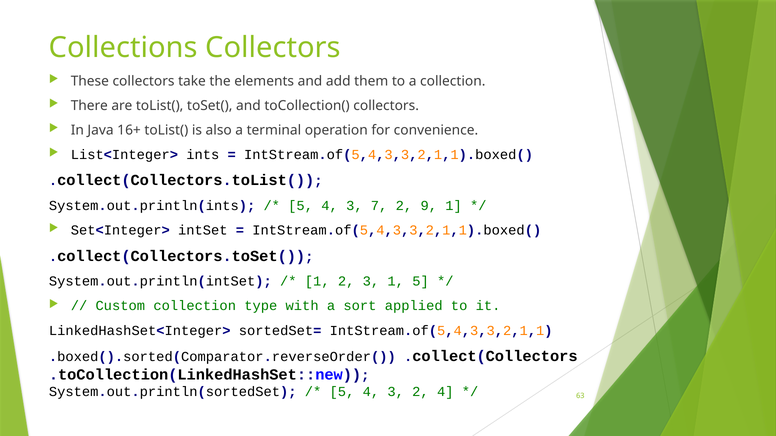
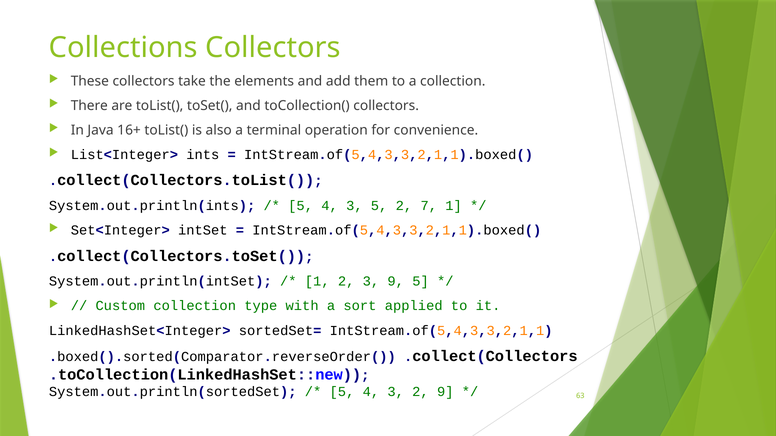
3 7: 7 -> 5
9: 9 -> 7
3 1: 1 -> 9
2 4: 4 -> 9
